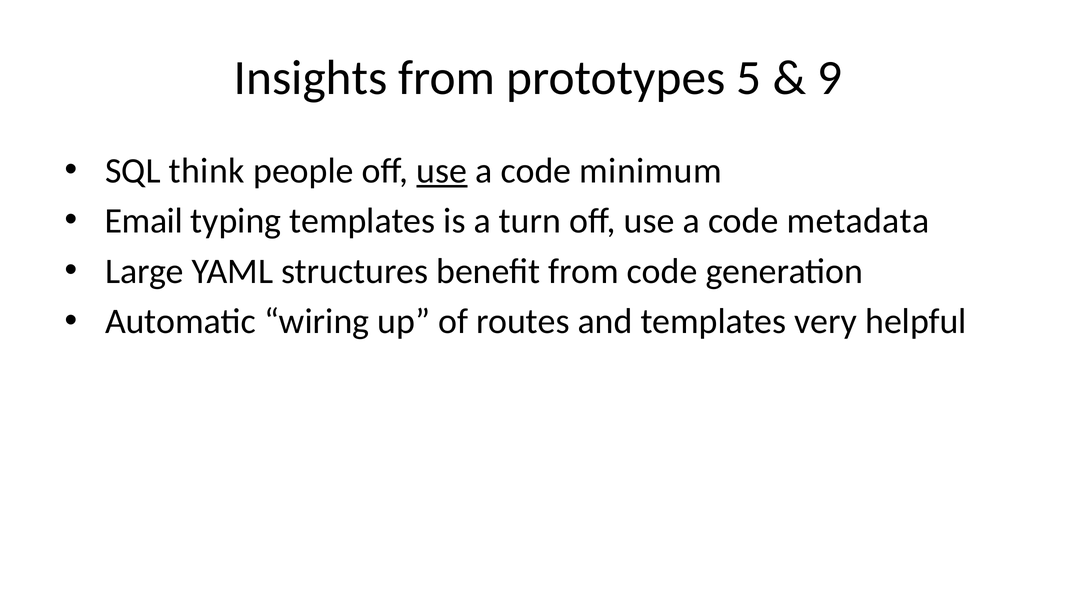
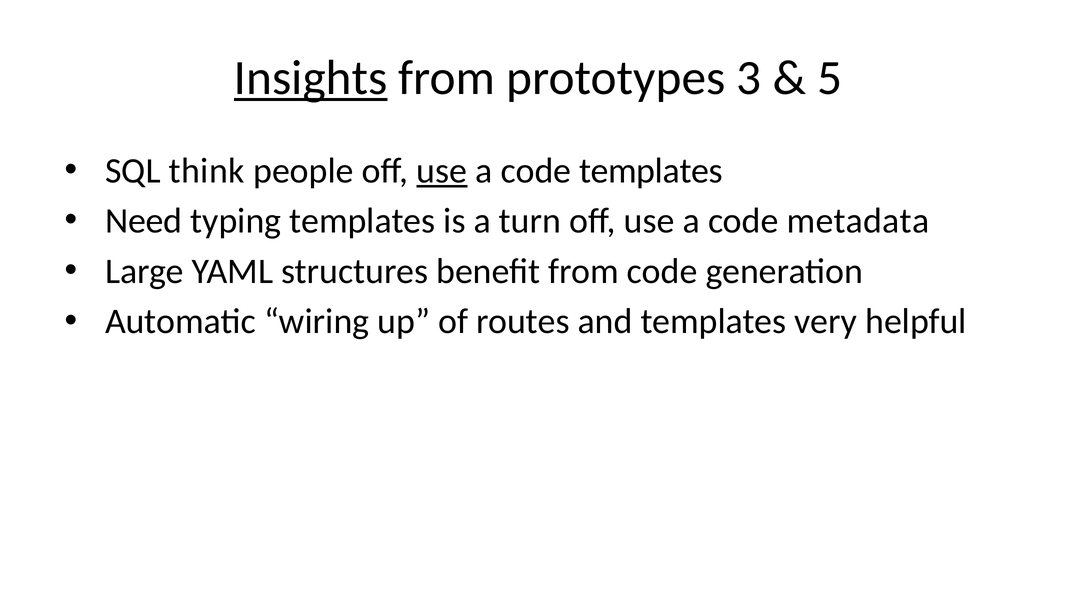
Insights underline: none -> present
5: 5 -> 3
9: 9 -> 5
code minimum: minimum -> templates
Email: Email -> Need
